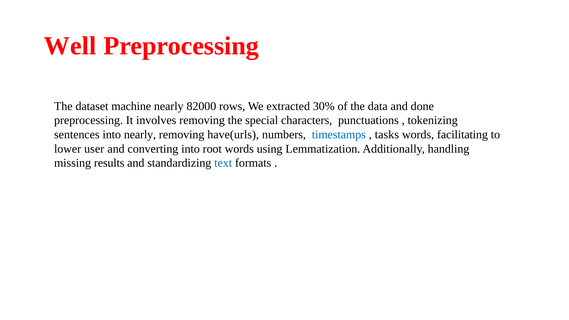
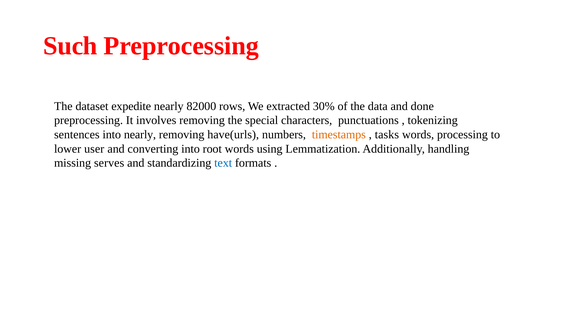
Well: Well -> Such
machine: machine -> expedite
timestamps colour: blue -> orange
facilitating: facilitating -> processing
results: results -> serves
